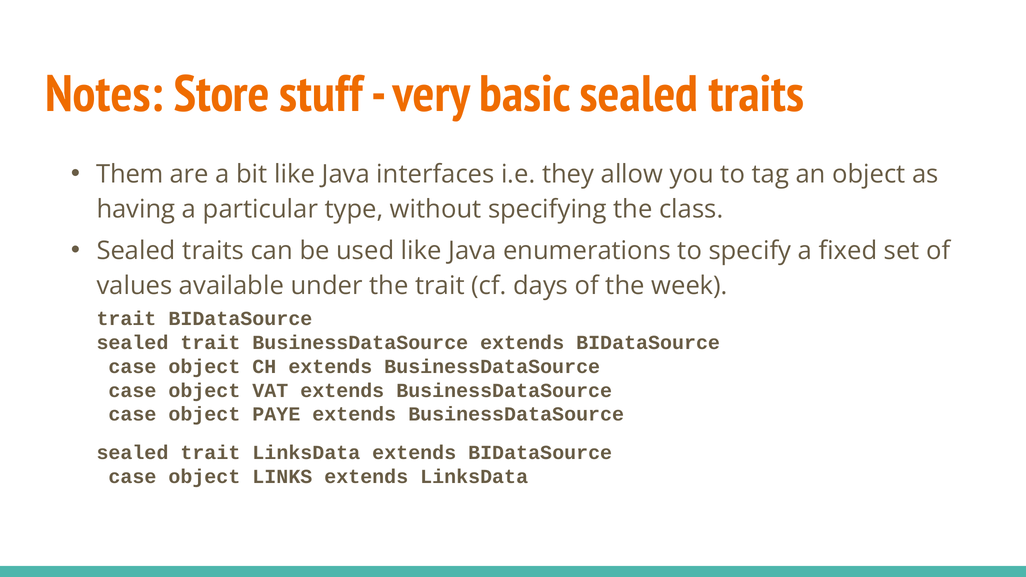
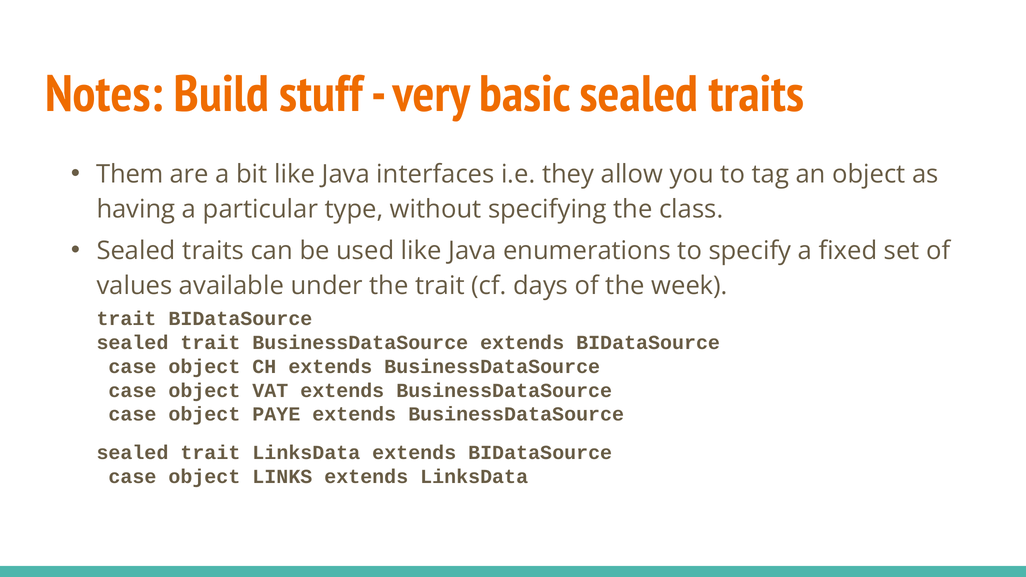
Store: Store -> Build
